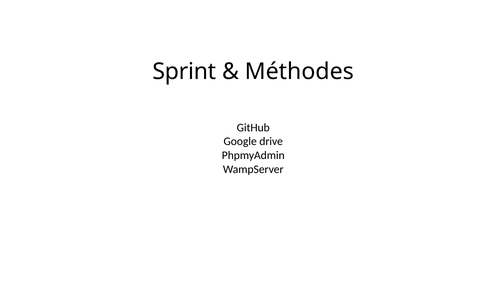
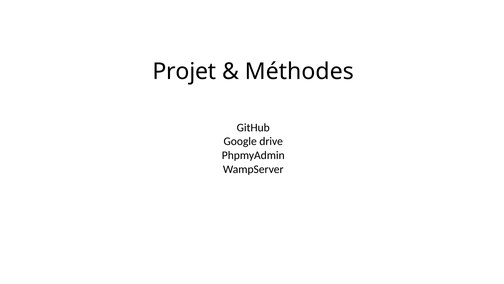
Sprint: Sprint -> Projet
